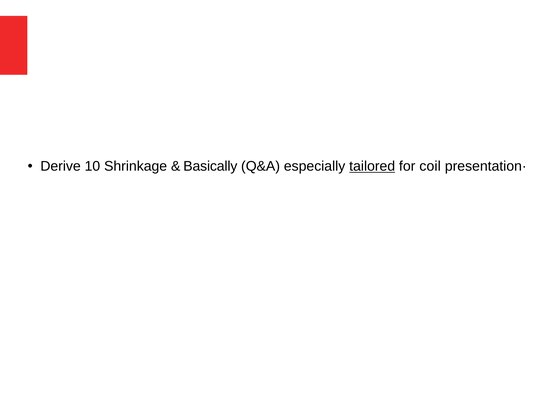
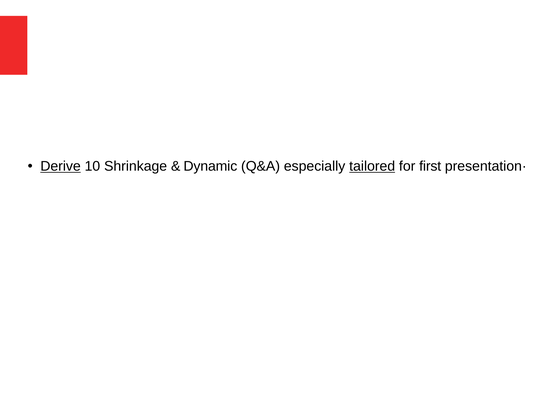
Derive underline: none -> present
Basically: Basically -> Dynamic
coil: coil -> first
